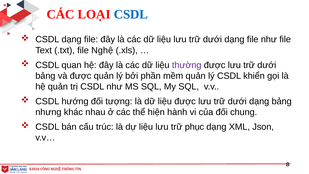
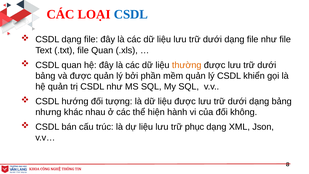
file Nghệ: Nghệ -> Quan
thường colour: purple -> orange
chung: chung -> không
